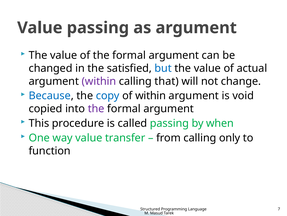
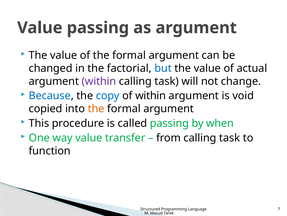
satisfied: satisfied -> factorial
that at (167, 81): that -> task
the at (96, 108) colour: purple -> orange
from calling only: only -> task
